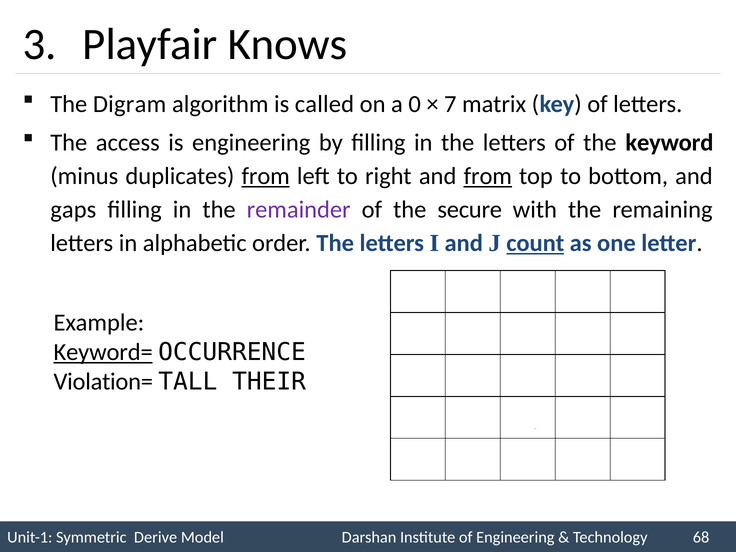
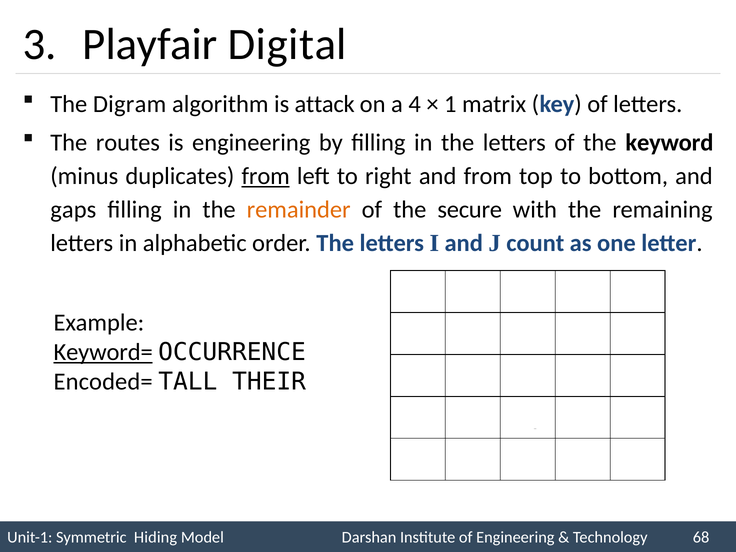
Knows: Knows -> Digital
called: called -> attack
0: 0 -> 4
7: 7 -> 1
access: access -> routes
from at (488, 176) underline: present -> none
remainder colour: purple -> orange
count underline: present -> none
Violation=: Violation= -> Encoded=
Derive: Derive -> Hiding
